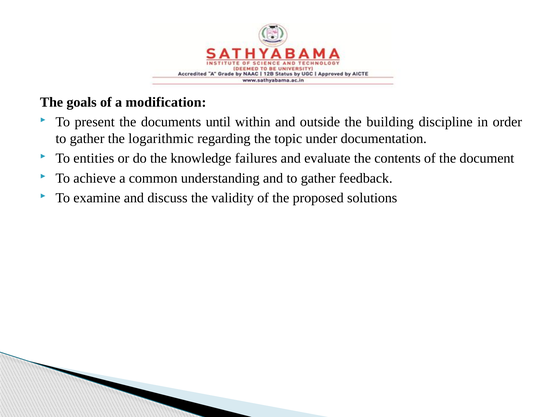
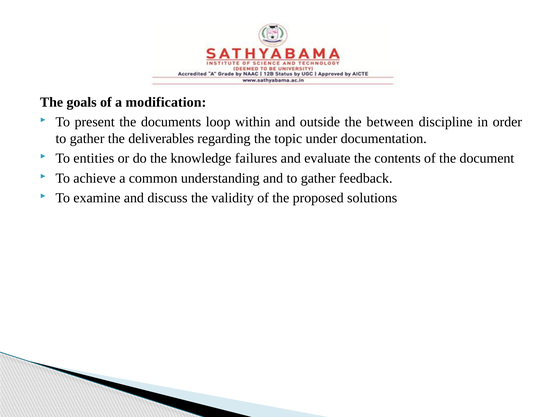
until: until -> loop
building: building -> between
logarithmic: logarithmic -> deliverables
